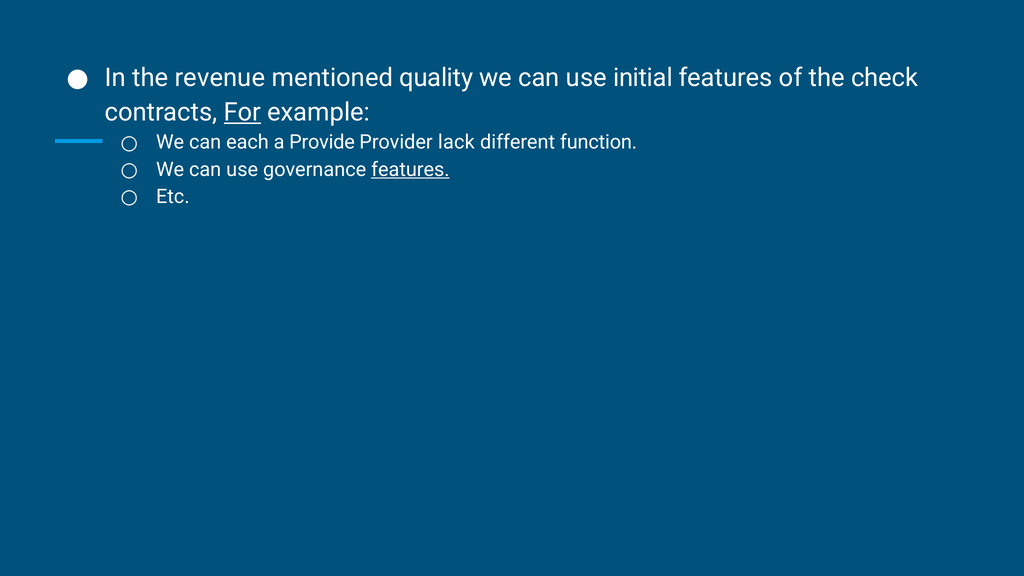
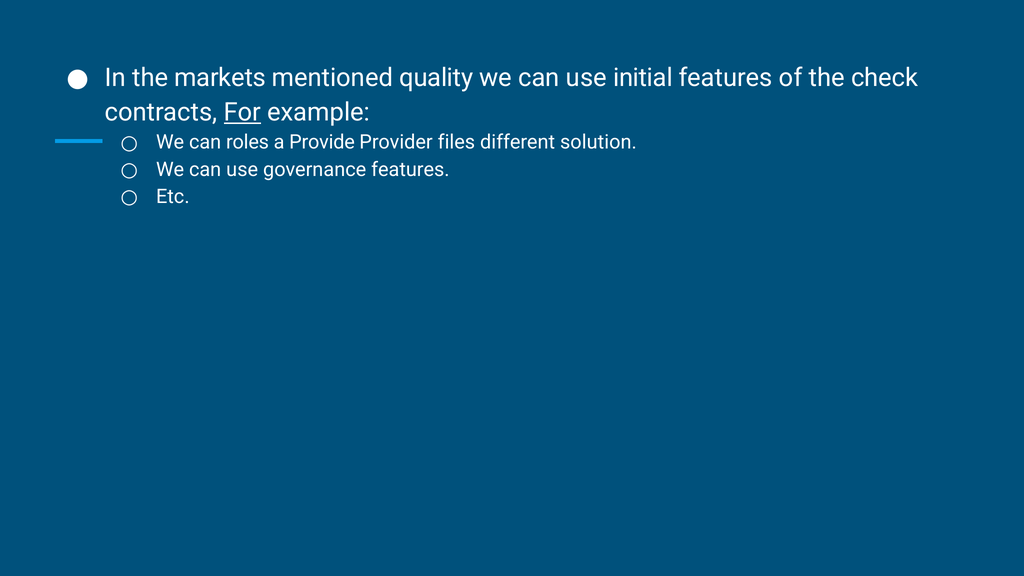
revenue: revenue -> markets
each: each -> roles
lack: lack -> files
function: function -> solution
features at (410, 169) underline: present -> none
